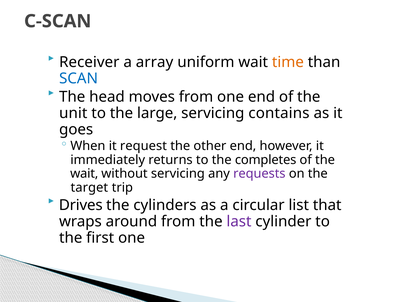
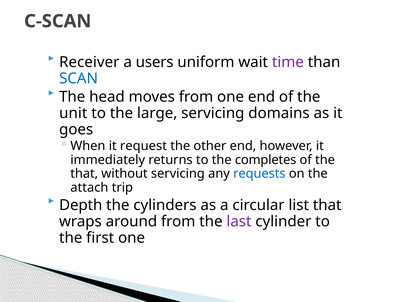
array: array -> users
time colour: orange -> purple
contains: contains -> domains
wait at (84, 173): wait -> that
requests colour: purple -> blue
target: target -> attach
Drives: Drives -> Depth
